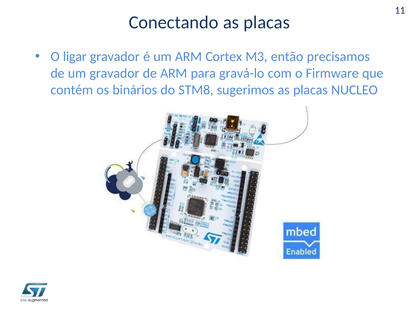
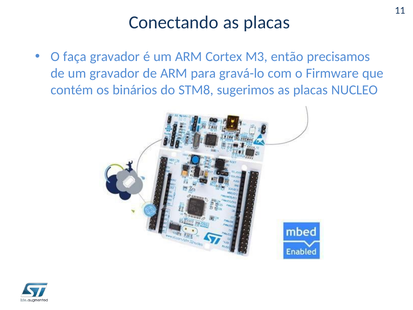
ligar: ligar -> faça
